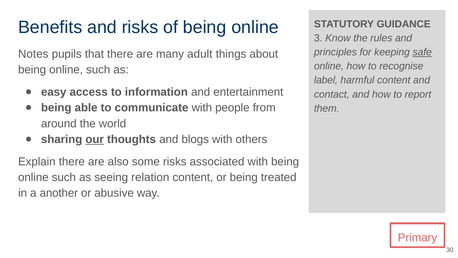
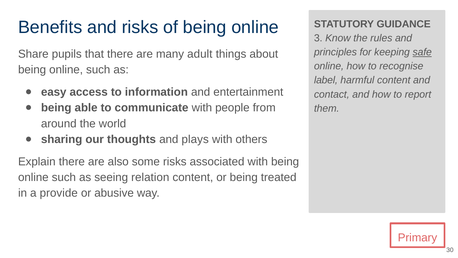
Notes: Notes -> Share
our underline: present -> none
blogs: blogs -> plays
another: another -> provide
